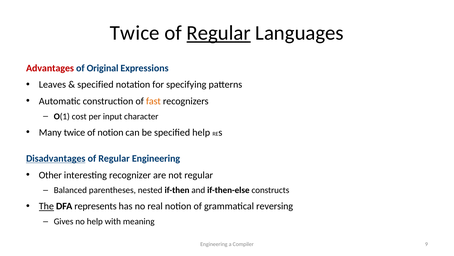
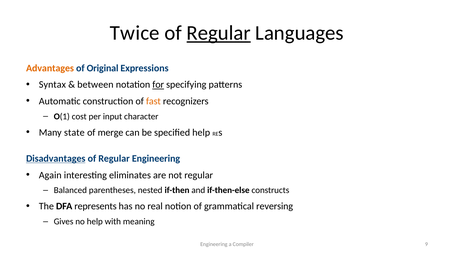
Advantages colour: red -> orange
Leaves: Leaves -> Syntax
specified at (95, 84): specified -> between
for underline: none -> present
Many twice: twice -> state
of notion: notion -> merge
Other: Other -> Again
recognizer: recognizer -> eliminates
The underline: present -> none
